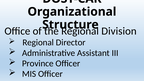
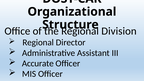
Province: Province -> Accurate
